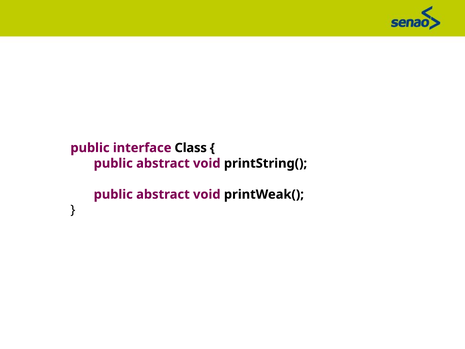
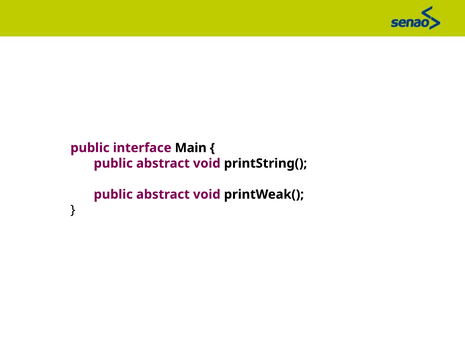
Class: Class -> Main
